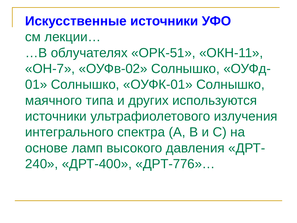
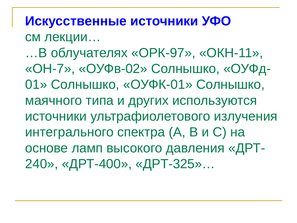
ОРК-51: ОРК-51 -> ОРК-97
ДРТ-776»…: ДРТ-776»… -> ДРТ-325»…
